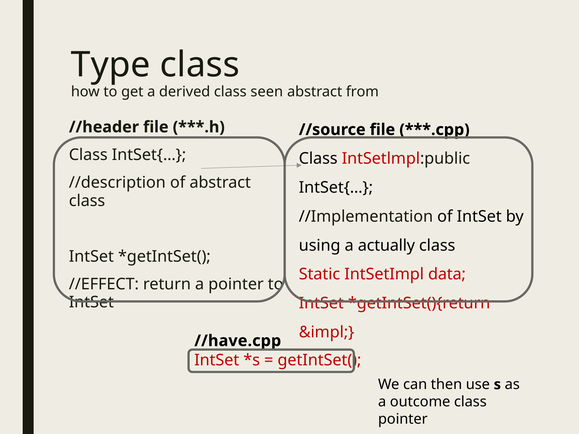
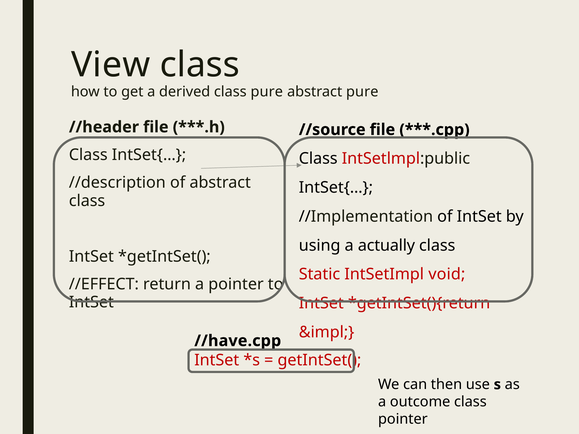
Type: Type -> View
class seen: seen -> pure
abstract from: from -> pure
data: data -> void
